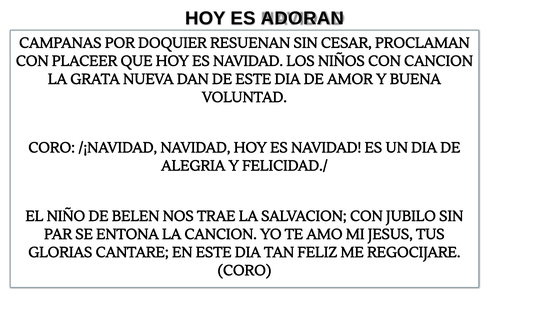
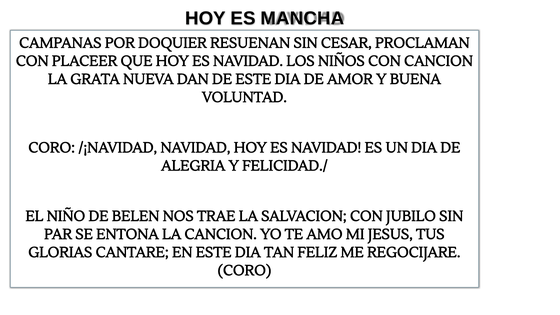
ADORAN: ADORAN -> MANCHA
